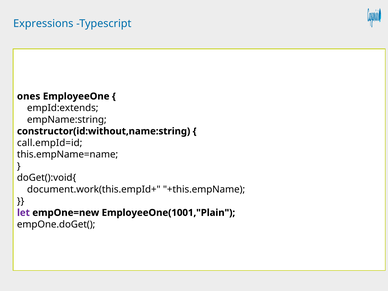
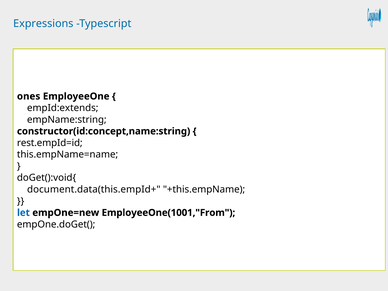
constructor(id:without,name:string: constructor(id:without,name:string -> constructor(id:concept,name:string
call.empId=id: call.empId=id -> rest.empId=id
document.work(this.empId+: document.work(this.empId+ -> document.data(this.empId+
let colour: purple -> blue
EmployeeOne(1001,"Plain: EmployeeOne(1001,"Plain -> EmployeeOne(1001,"From
